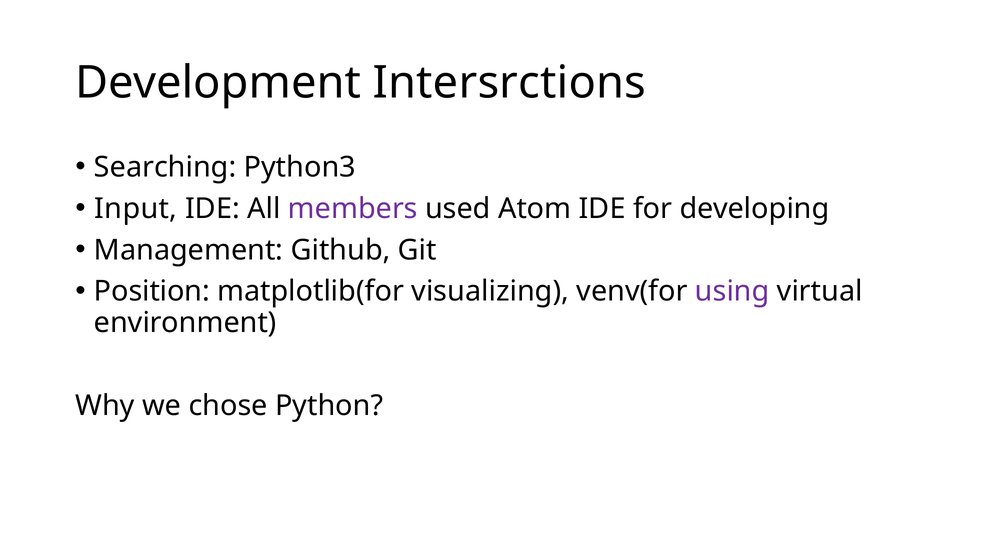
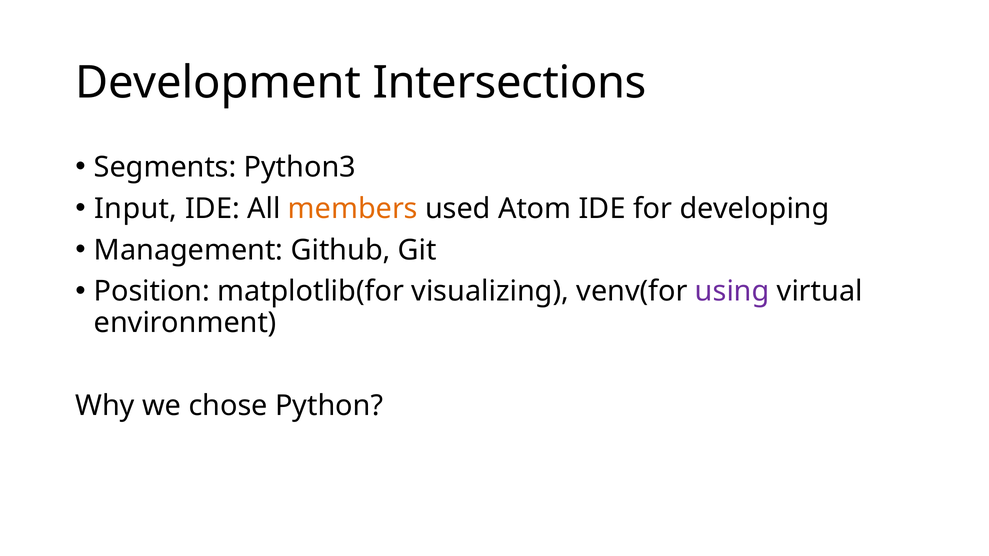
Intersrctions: Intersrctions -> Intersections
Searching: Searching -> Segments
members colour: purple -> orange
